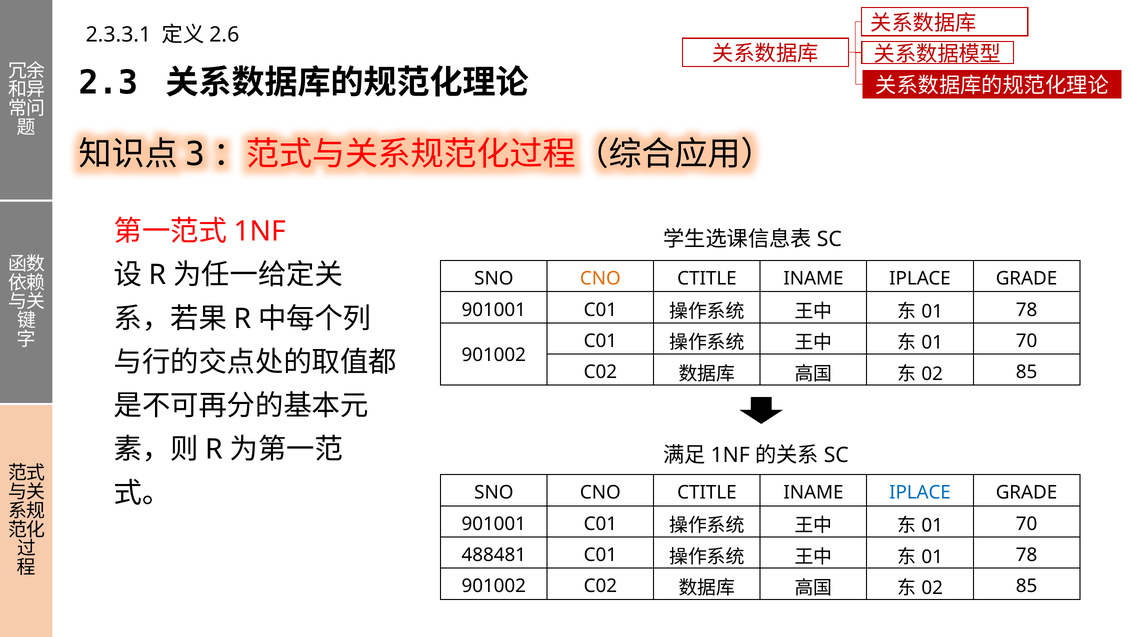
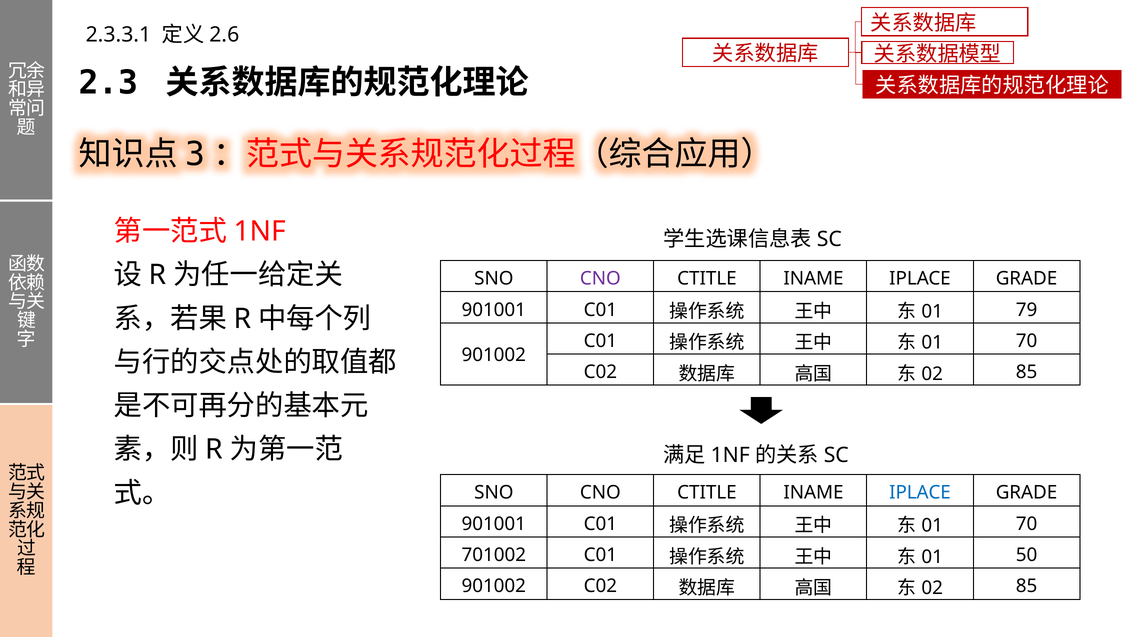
CNO at (600, 279) colour: orange -> purple
78 at (1027, 310): 78 -> 79
488481: 488481 -> 701002
78 at (1027, 555): 78 -> 50
